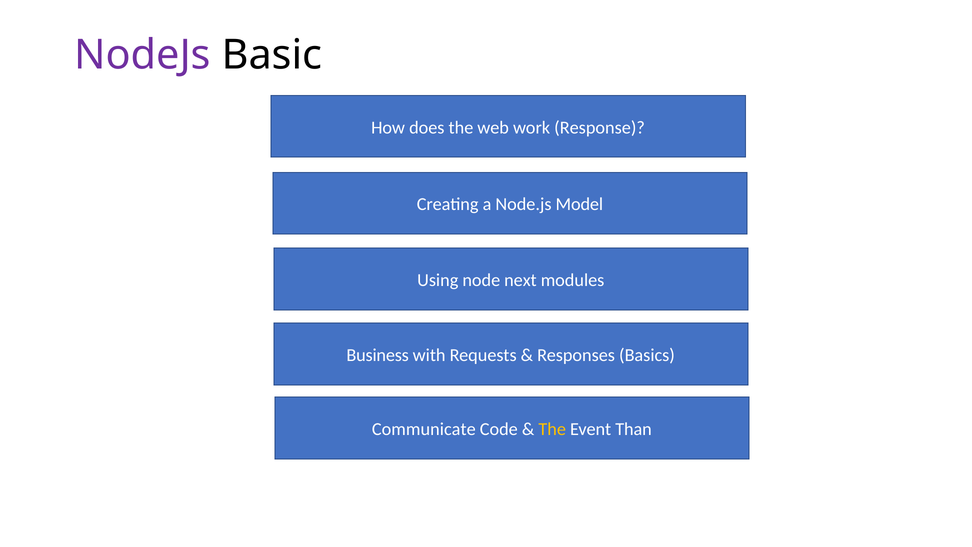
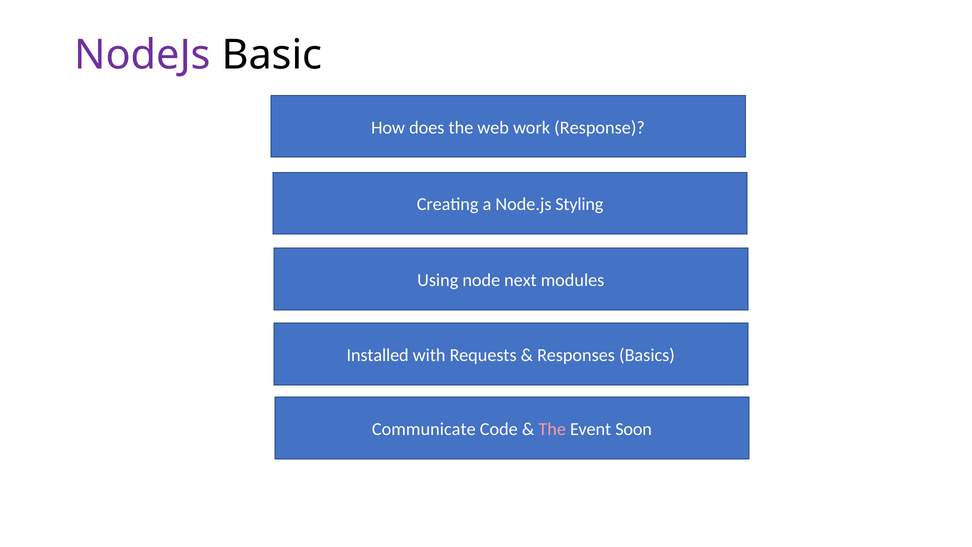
Model: Model -> Styling
Business: Business -> Installed
The at (552, 429) colour: yellow -> pink
Than: Than -> Soon
